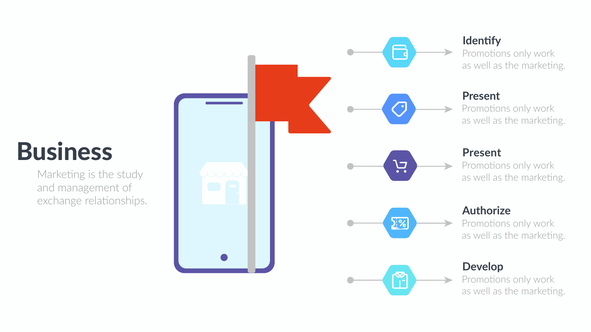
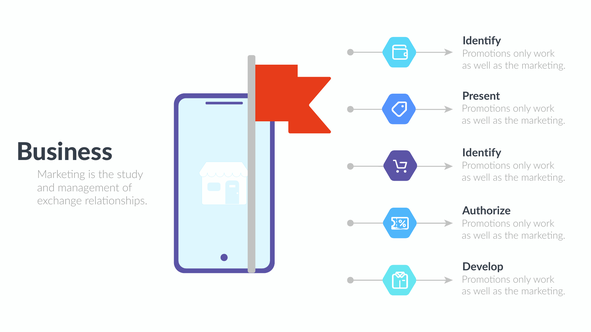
Present at (482, 153): Present -> Identify
